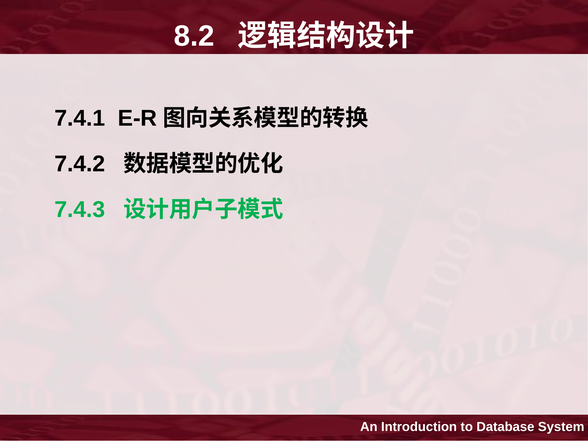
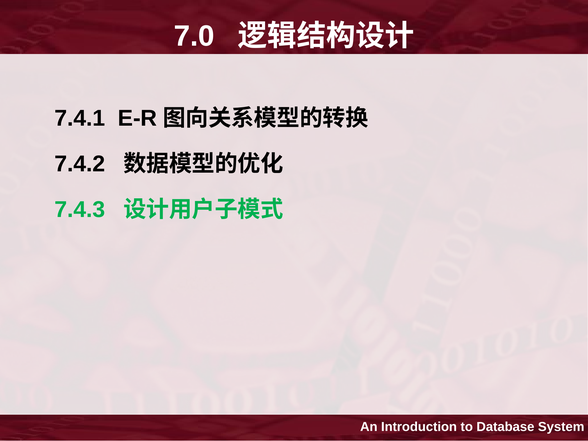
8.2: 8.2 -> 7.0
